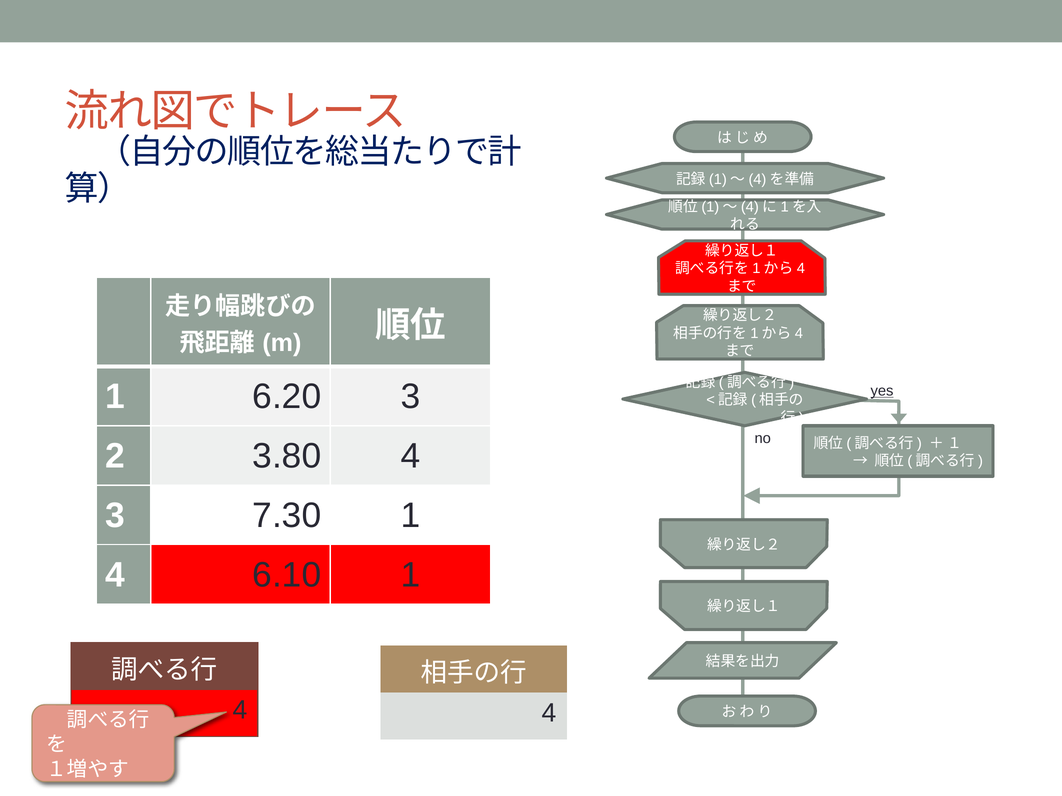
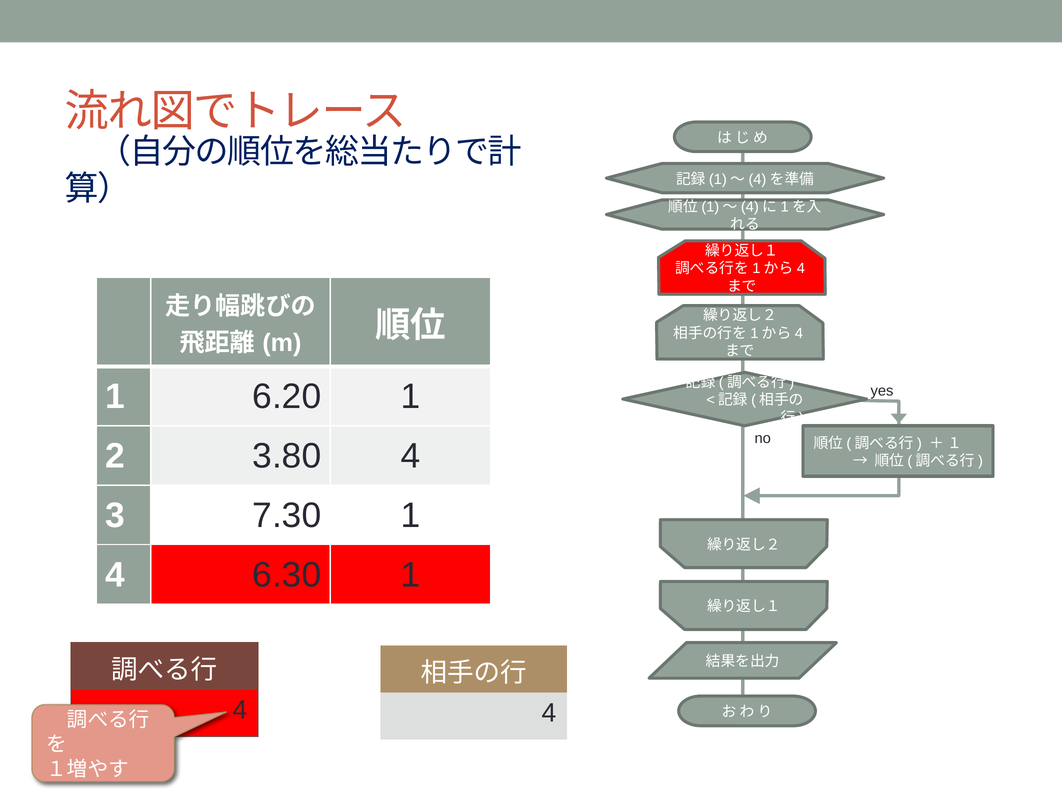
6.20 3: 3 -> 1
yes underline: present -> none
6.10: 6.10 -> 6.30
